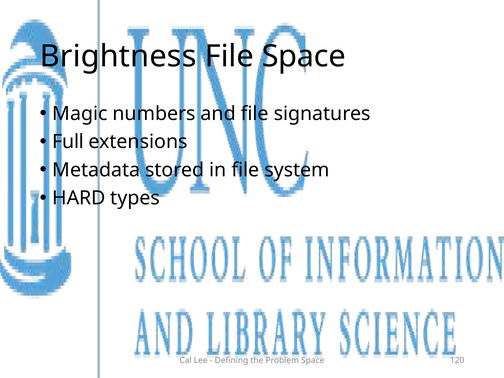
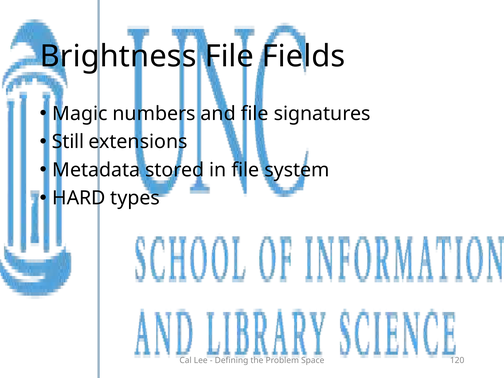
File Space: Space -> Fields
Full: Full -> Still
